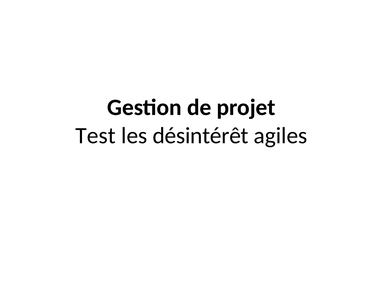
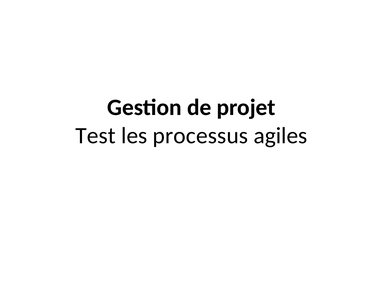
désintérêt: désintérêt -> processus
